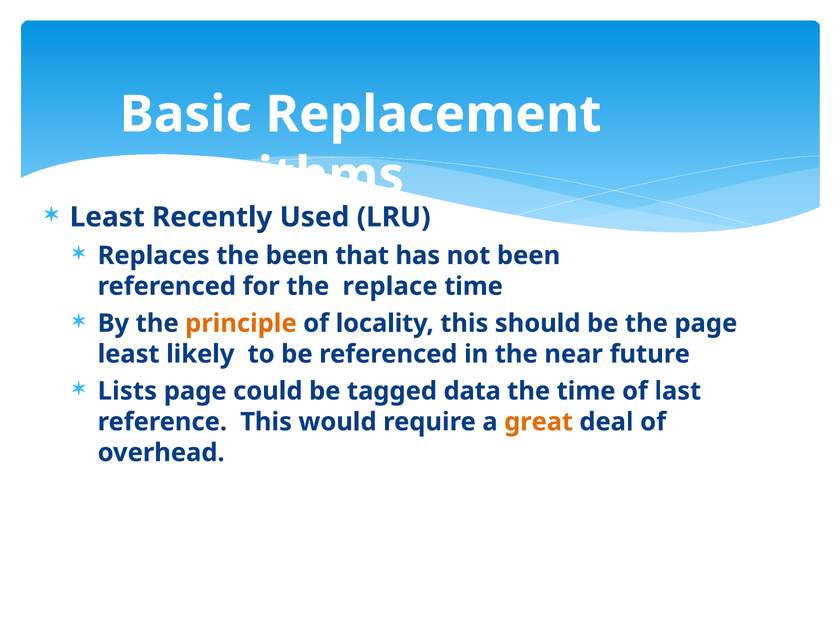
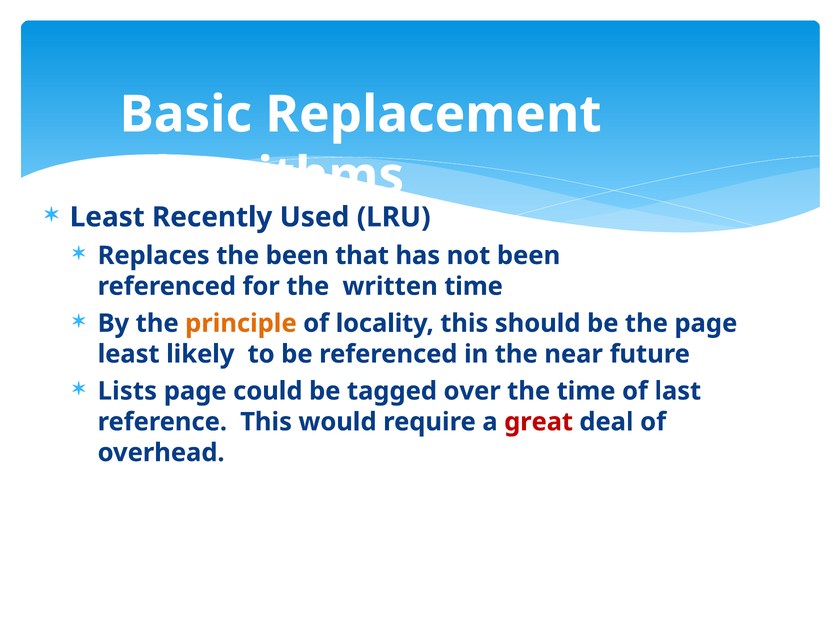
replace: replace -> written
data: data -> over
great colour: orange -> red
